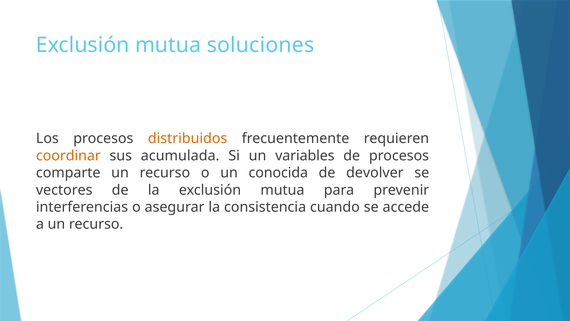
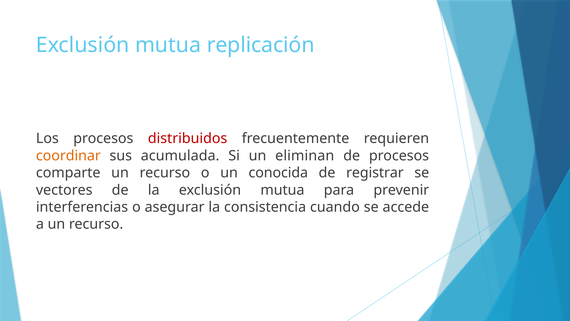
soluciones: soluciones -> replicación
distribuidos colour: orange -> red
variables: variables -> eliminan
devolver: devolver -> registrar
